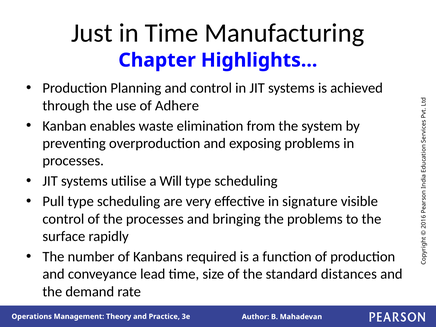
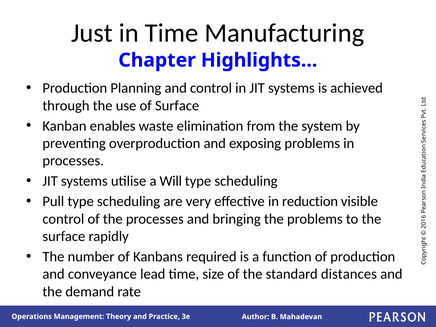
of Adhere: Adhere -> Surface
signature: signature -> reduction
